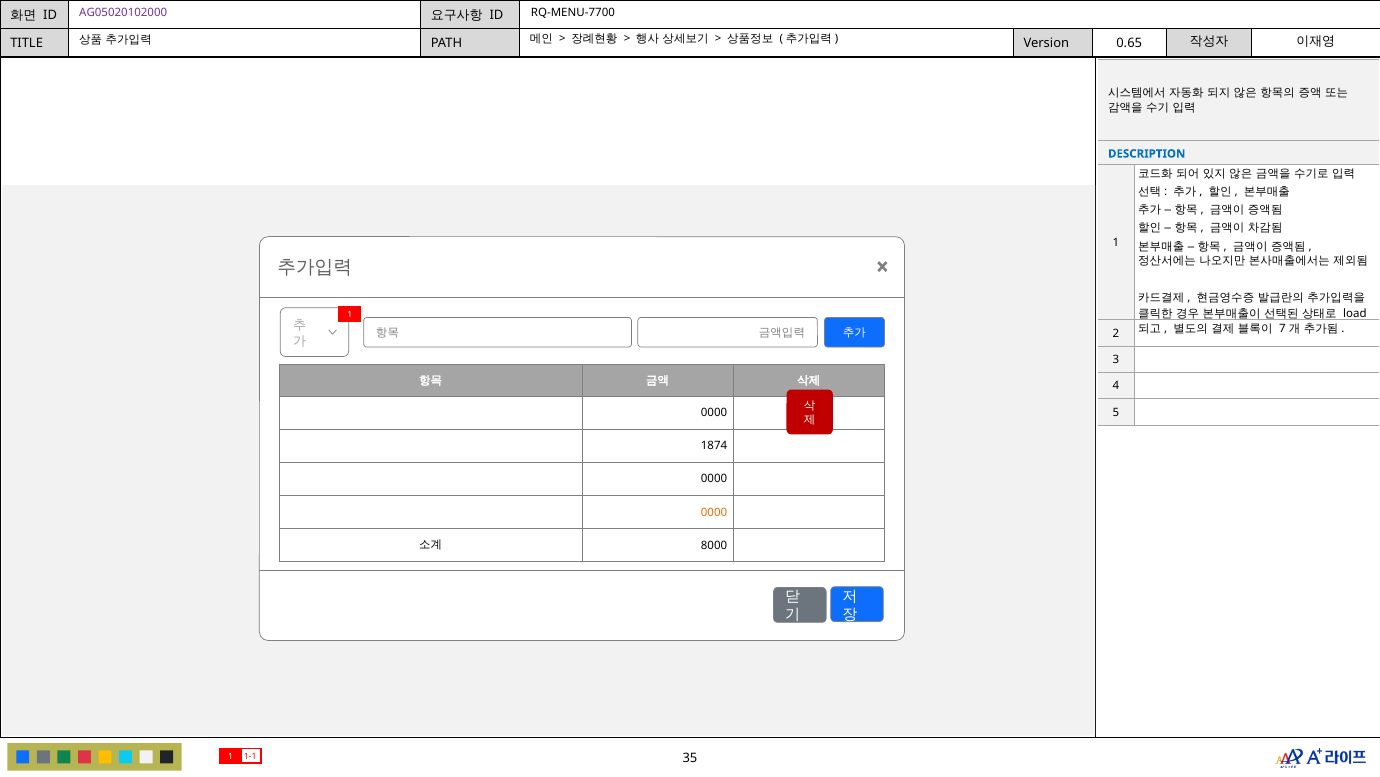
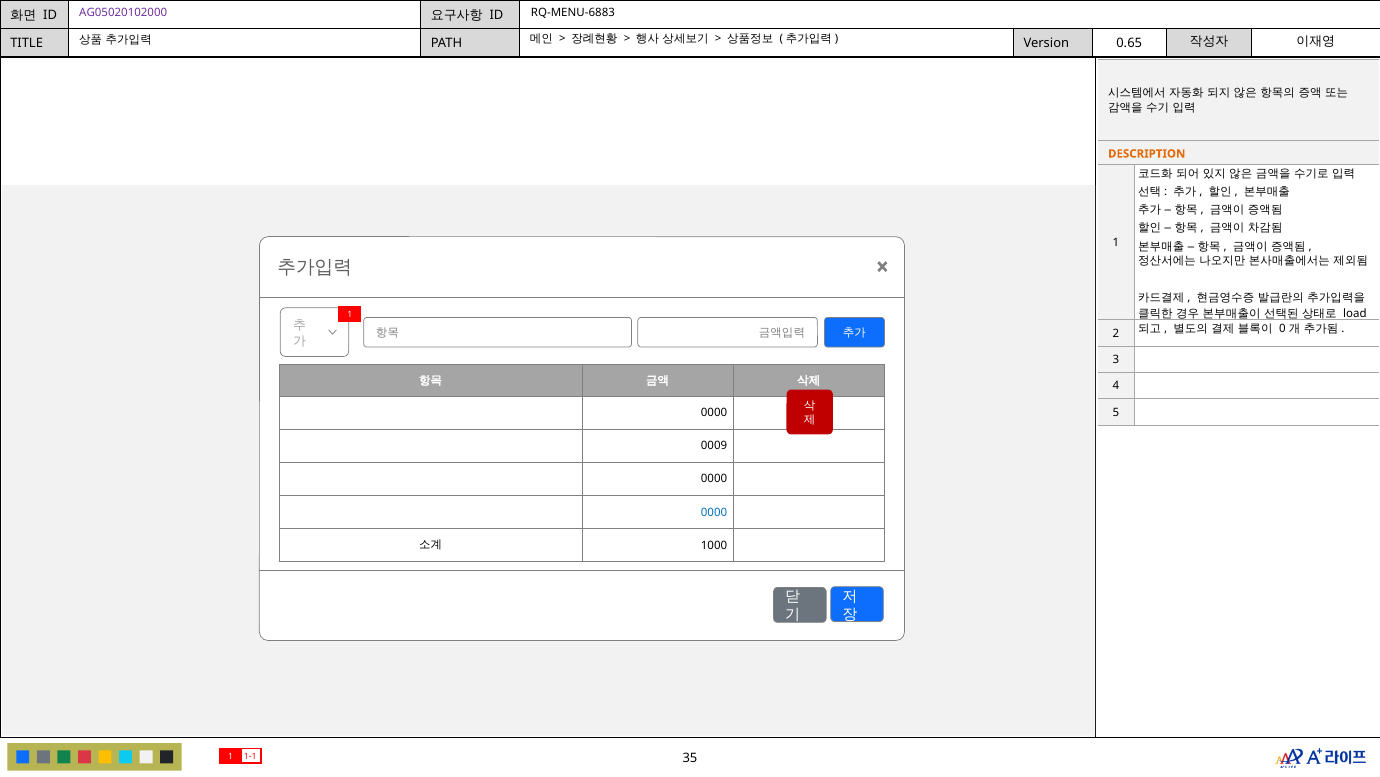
RQ-MENU-7700: RQ-MENU-7700 -> RQ-MENU-6883
DESCRIPTION colour: blue -> orange
7: 7 -> 0
1874: 1874 -> 0009
0000 at (714, 512) colour: orange -> blue
8000: 8000 -> 1000
